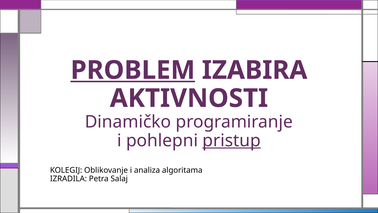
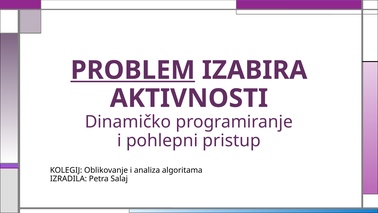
pristup underline: present -> none
